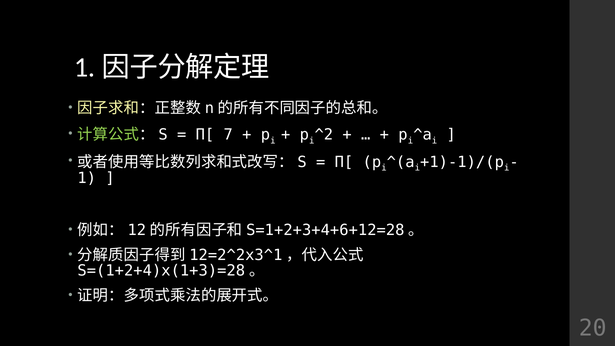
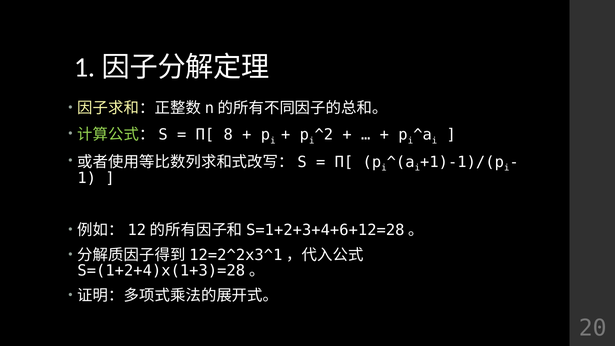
7: 7 -> 8
